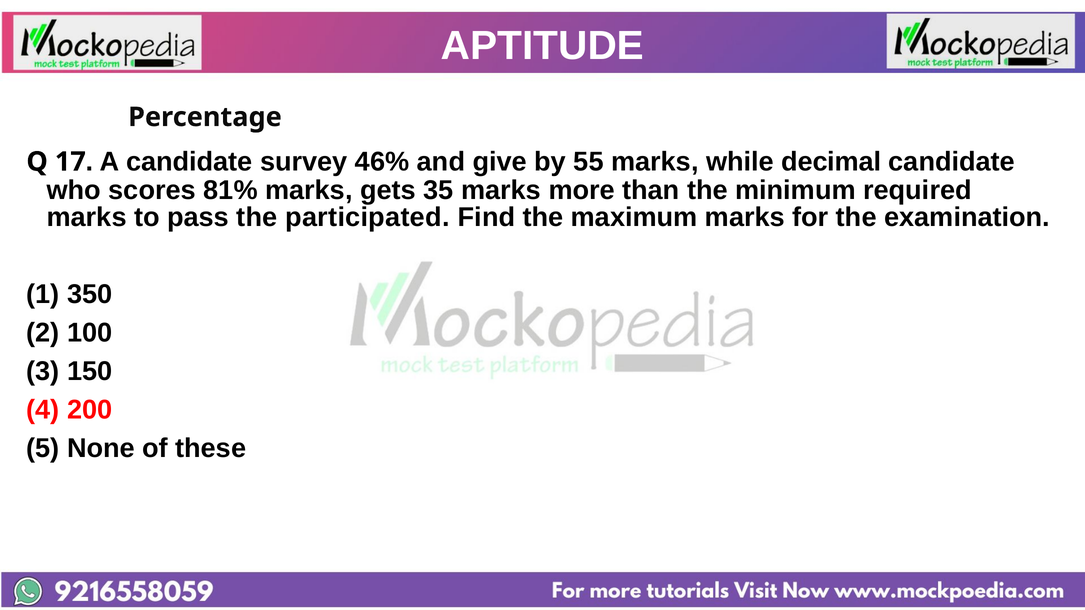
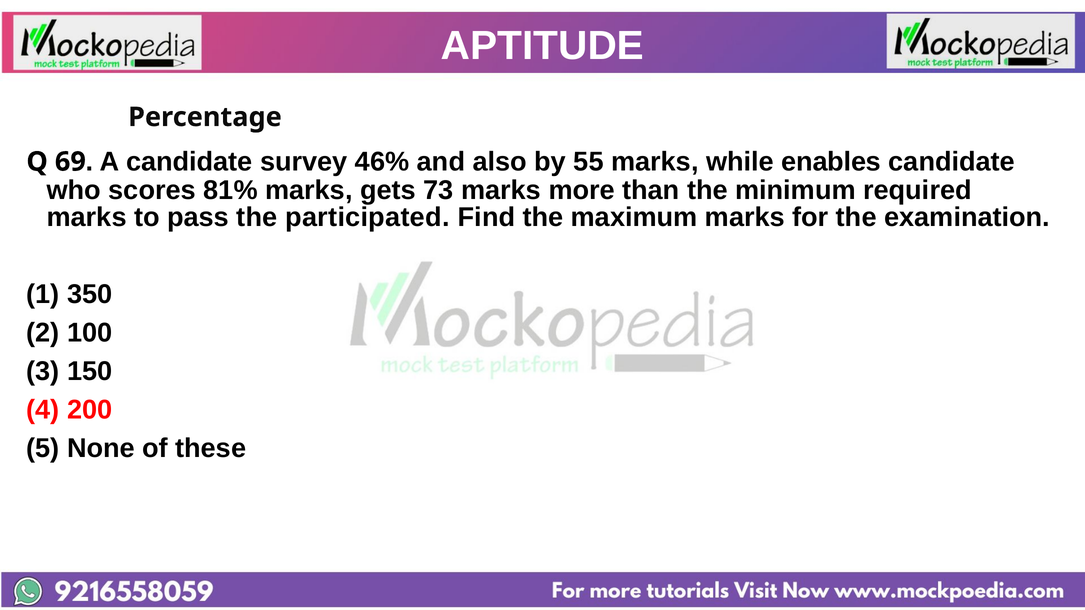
17: 17 -> 69
give: give -> also
decimal: decimal -> enables
35: 35 -> 73
